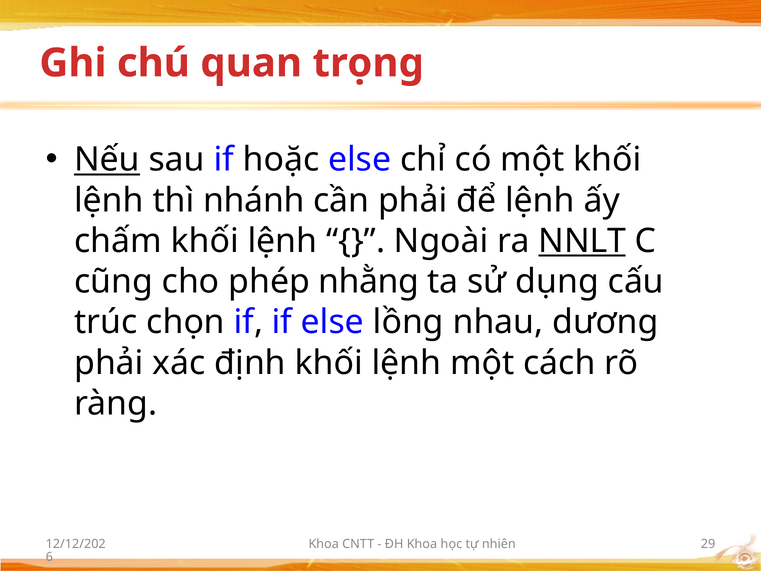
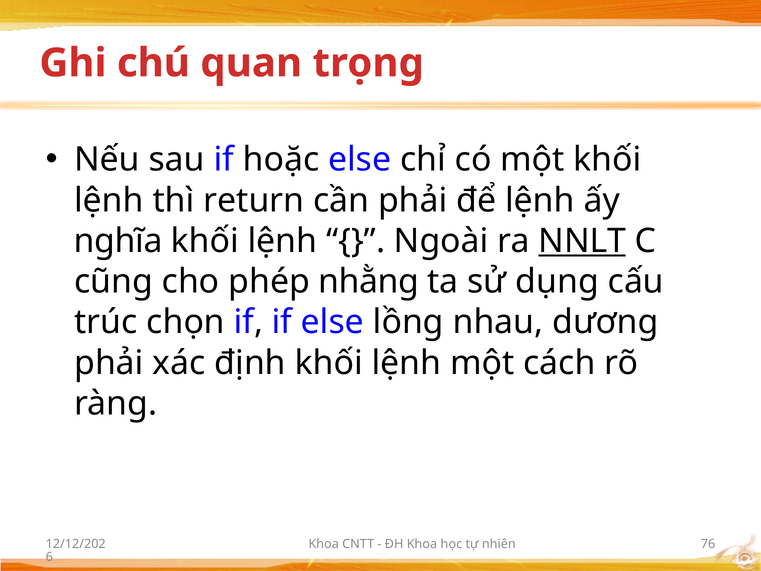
Nếu underline: present -> none
nhánh: nhánh -> return
chấm: chấm -> nghĩa
29: 29 -> 76
